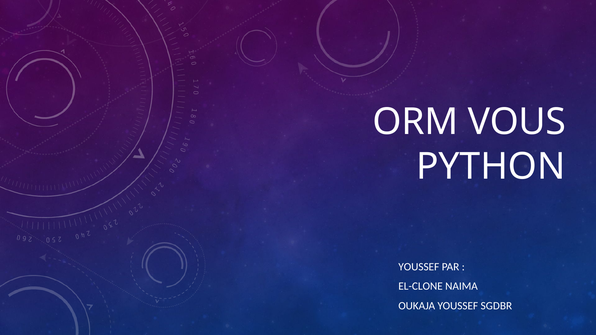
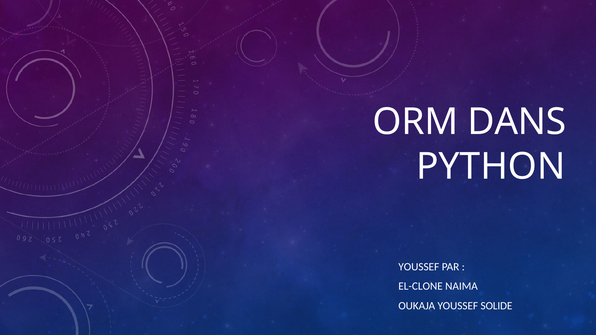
VOUS: VOUS -> DANS
SGDBR: SGDBR -> SOLIDE
